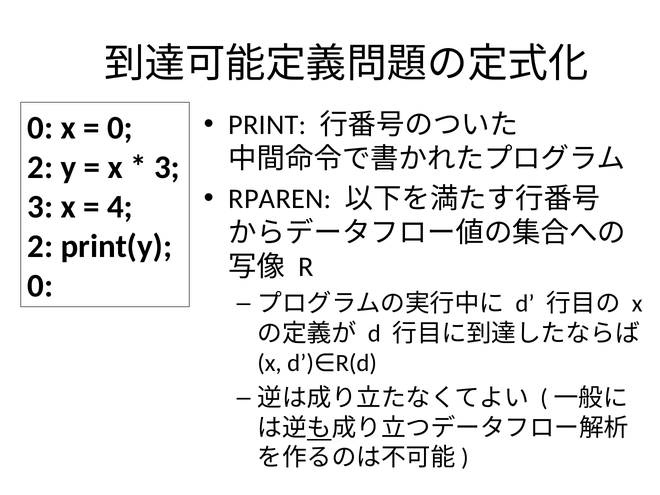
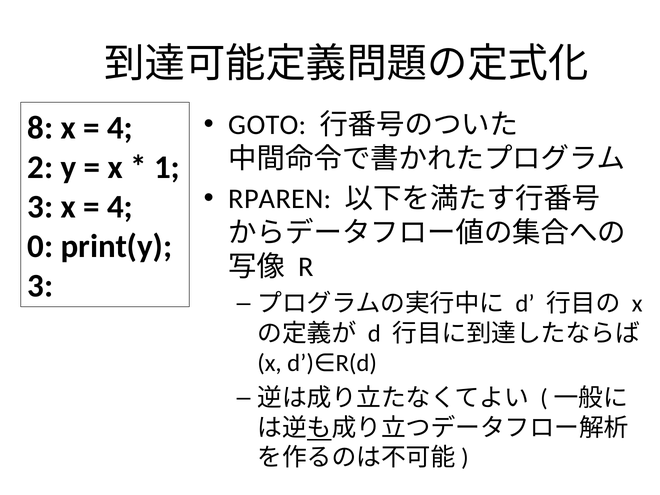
PRINT: PRINT -> GOTO
0 at (40, 128): 0 -> 8
0 at (120, 128): 0 -> 4
3 at (167, 167): 3 -> 1
2 at (40, 246): 2 -> 0
0 at (40, 286): 0 -> 3
